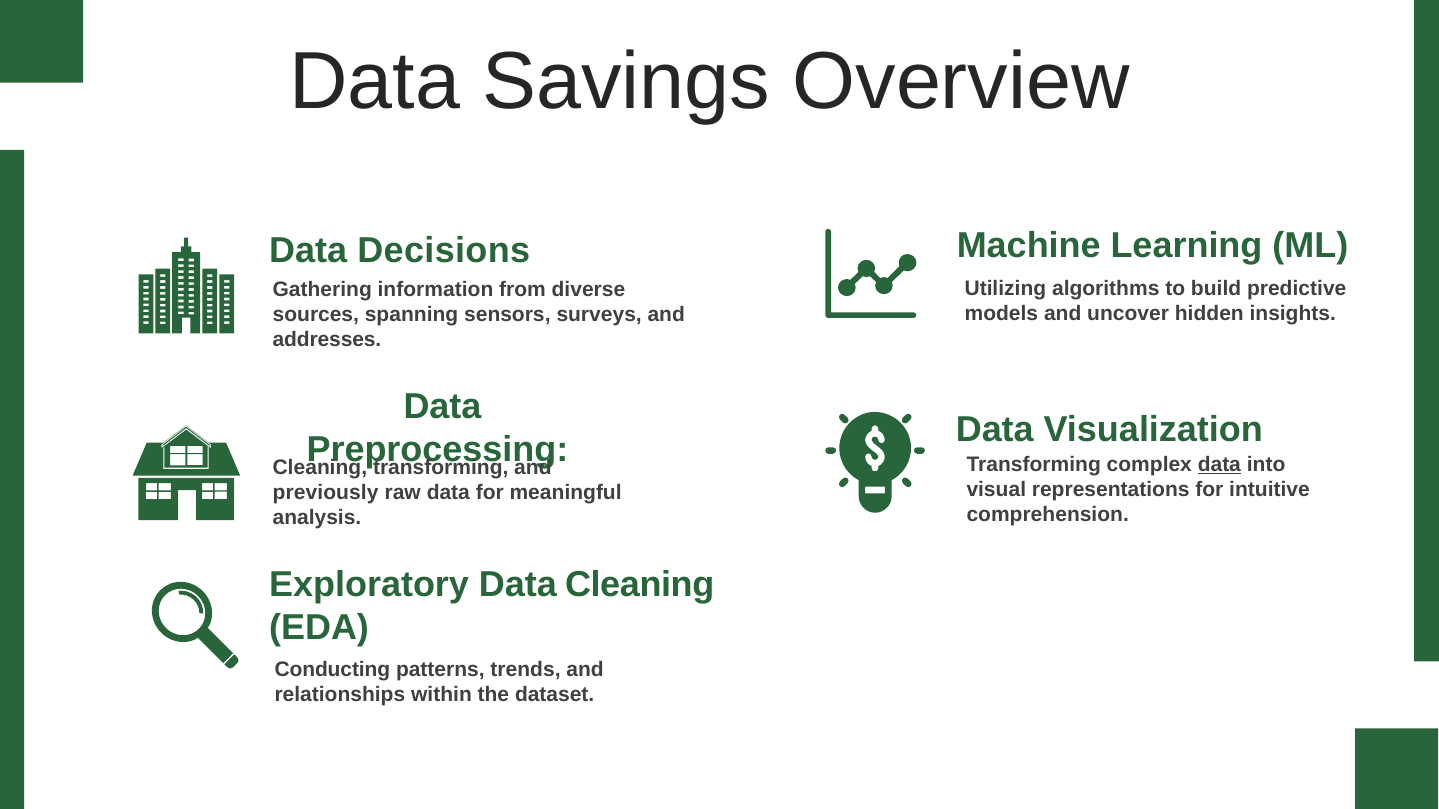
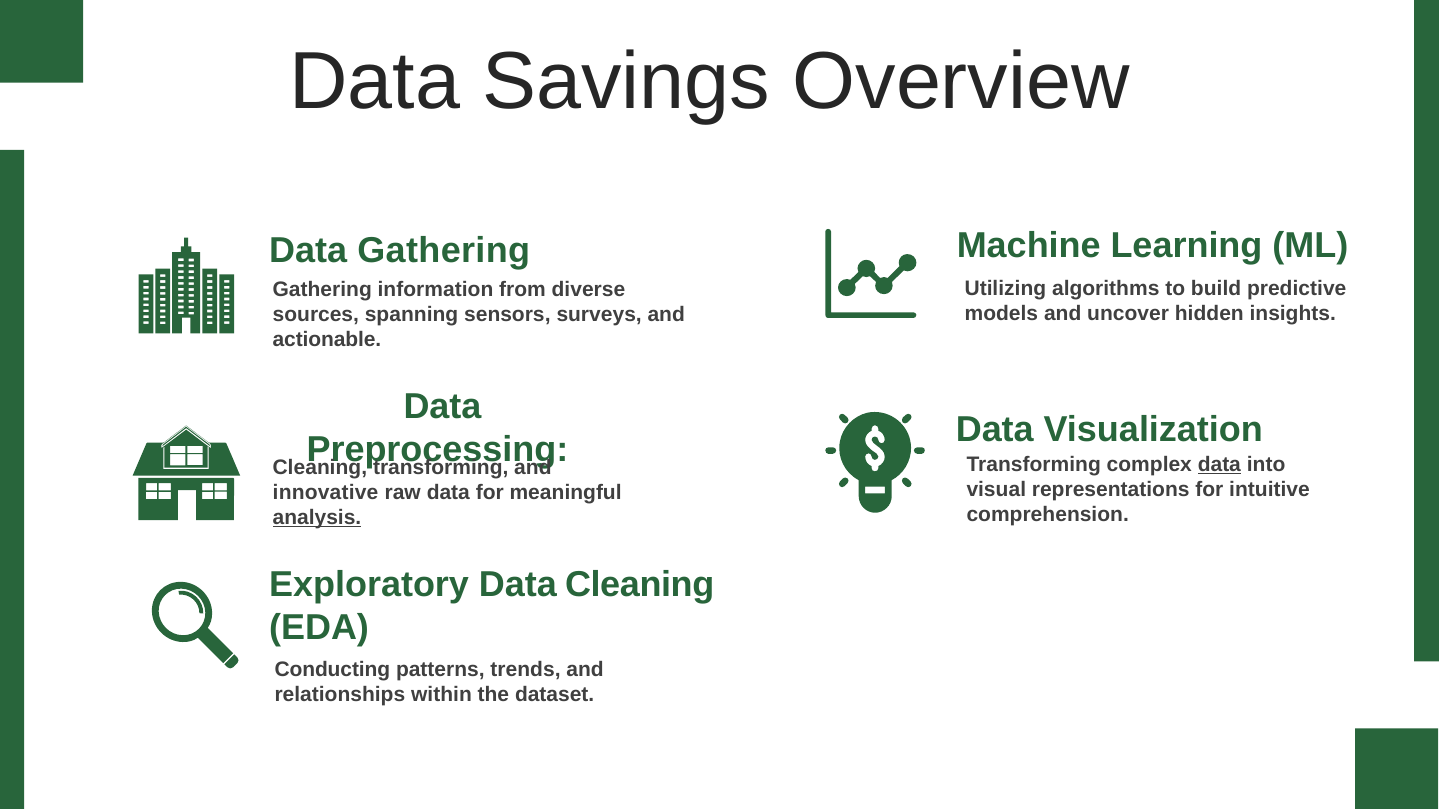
Data Decisions: Decisions -> Gathering
addresses: addresses -> actionable
previously: previously -> innovative
analysis underline: none -> present
